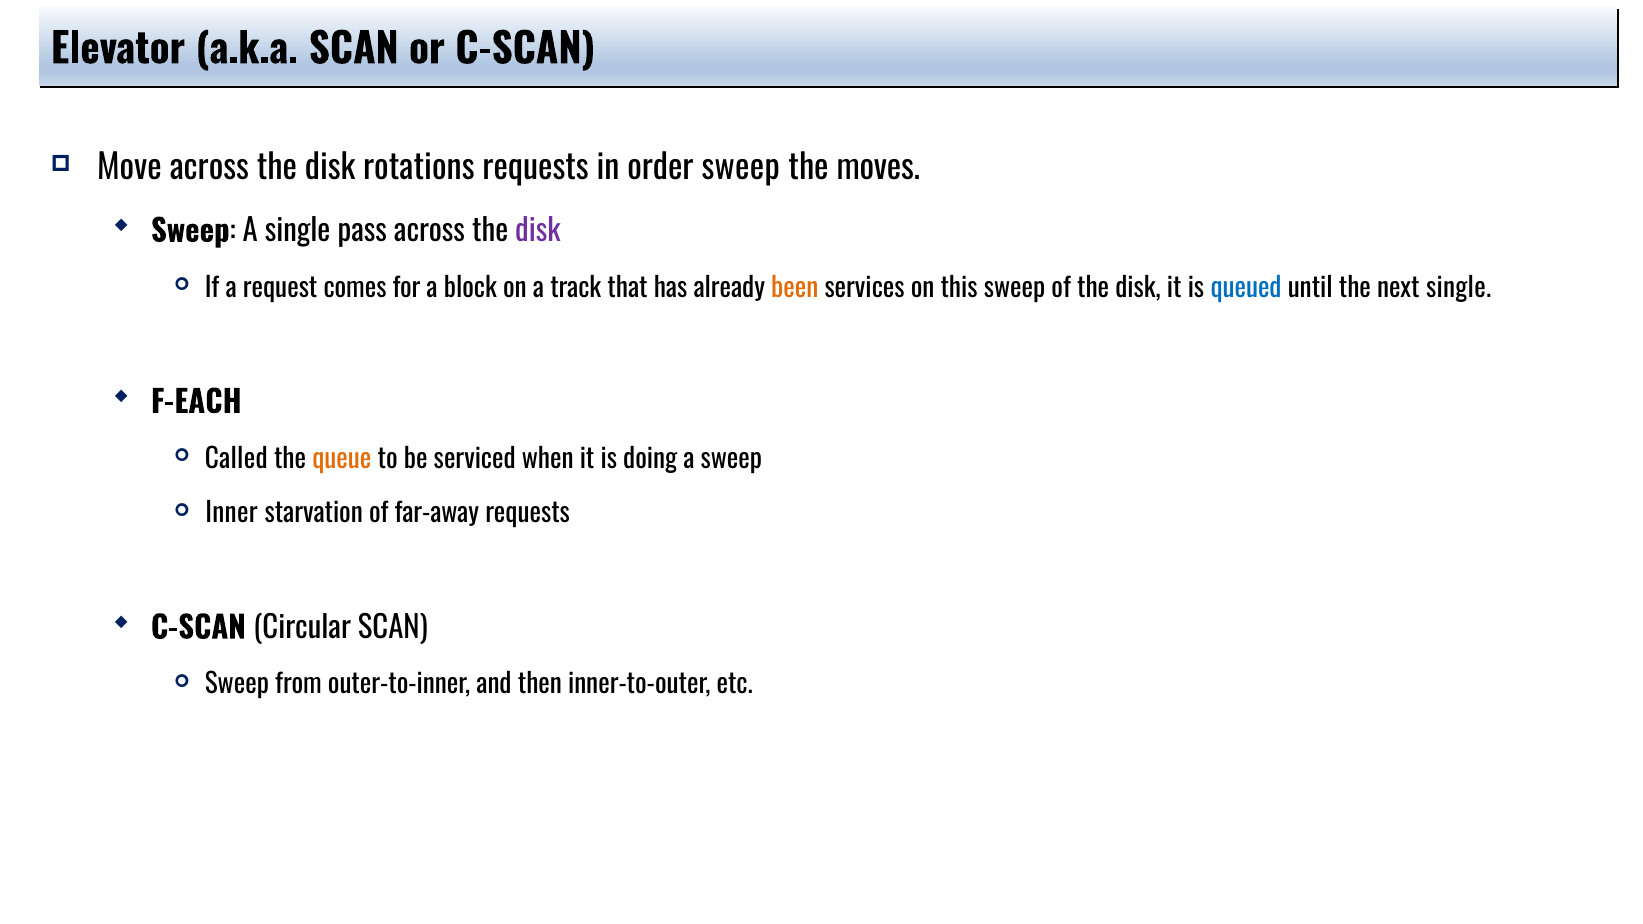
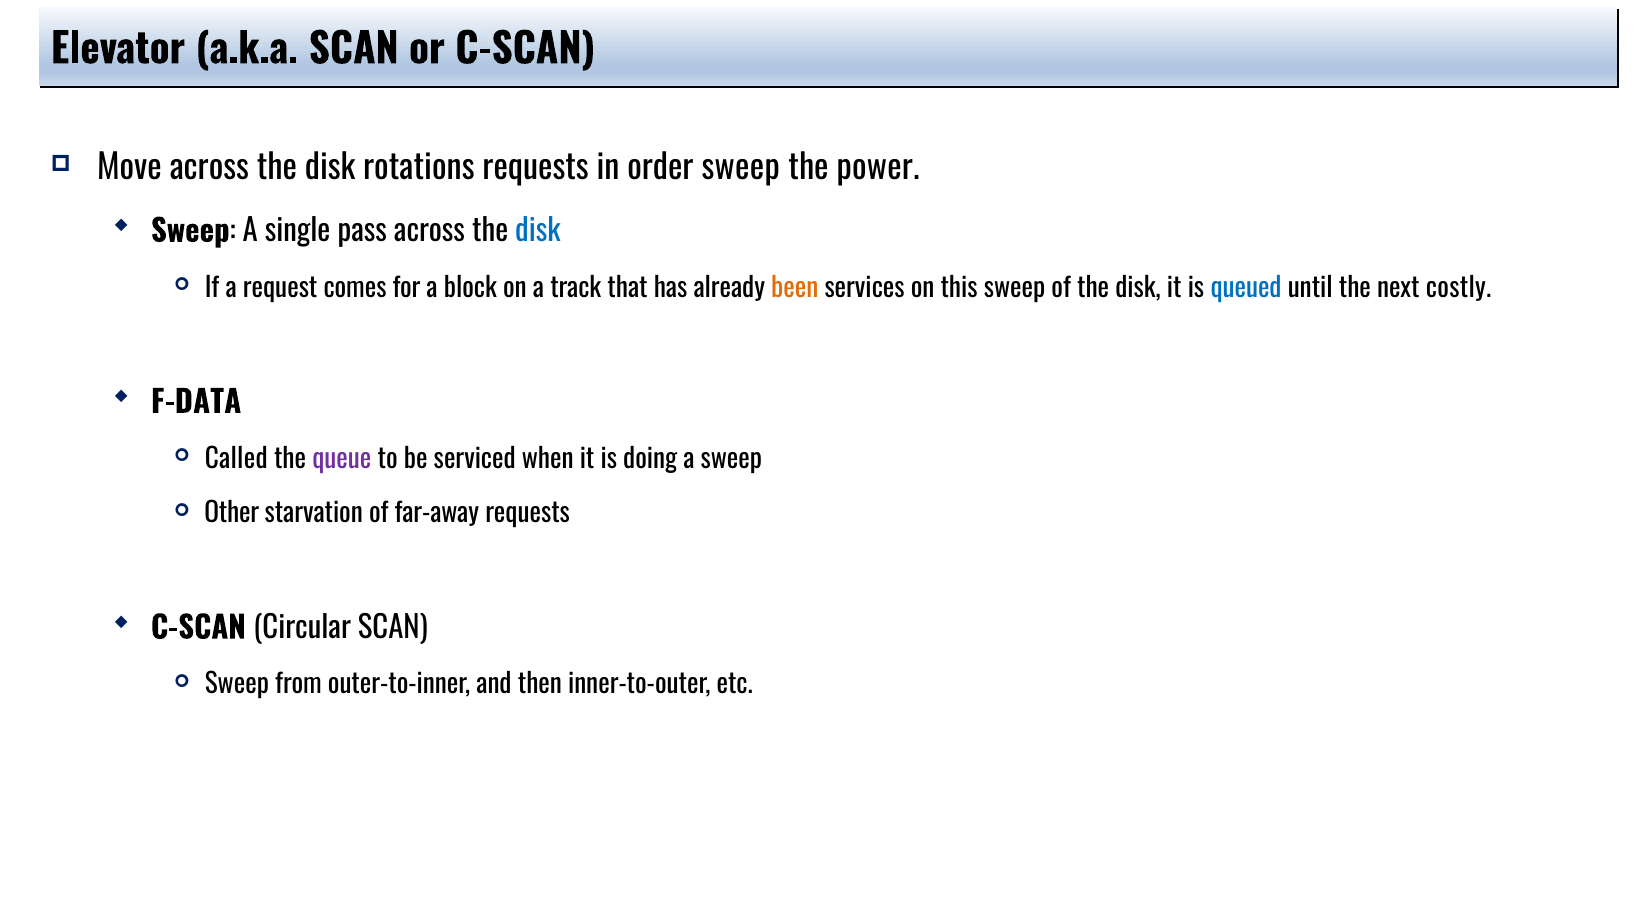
moves: moves -> power
disk at (538, 232) colour: purple -> blue
next single: single -> costly
F-EACH: F-EACH -> F-DATA
queue colour: orange -> purple
Inner: Inner -> Other
